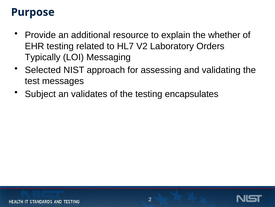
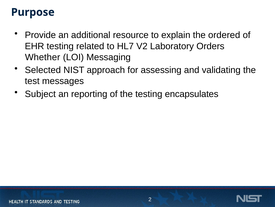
whether: whether -> ordered
Typically: Typically -> Whether
validates: validates -> reporting
